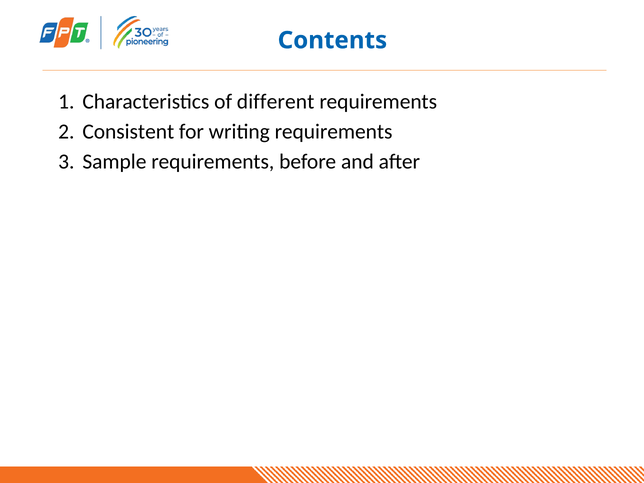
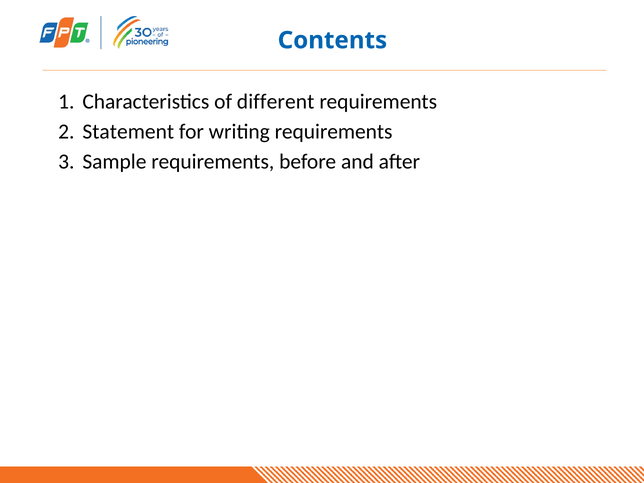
Consistent: Consistent -> Statement
